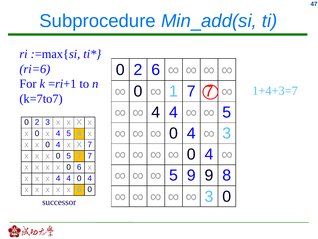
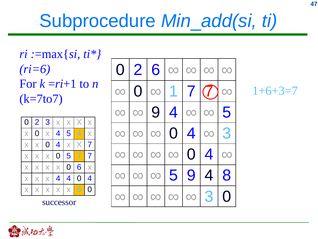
1+4+3=7: 1+4+3=7 -> 1+6+3=7
4 at (156, 112): 4 -> 9
5 9 9: 9 -> 4
